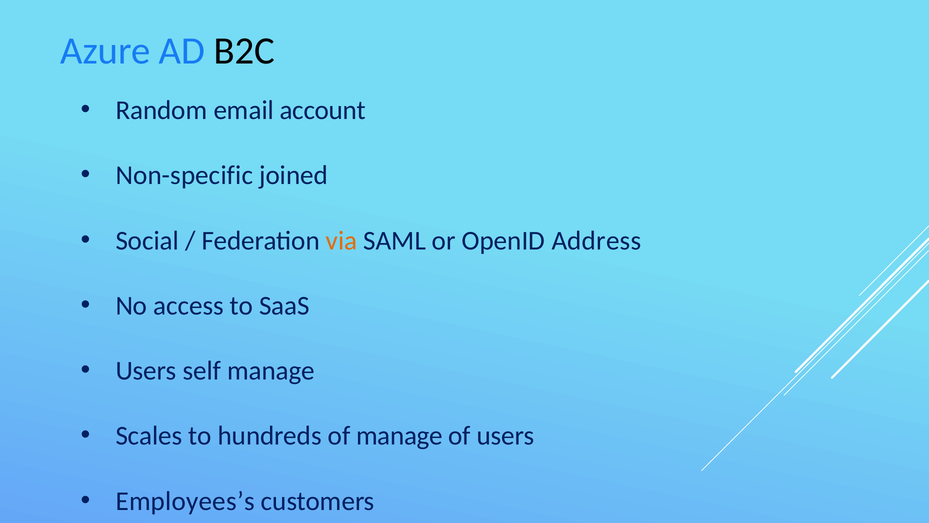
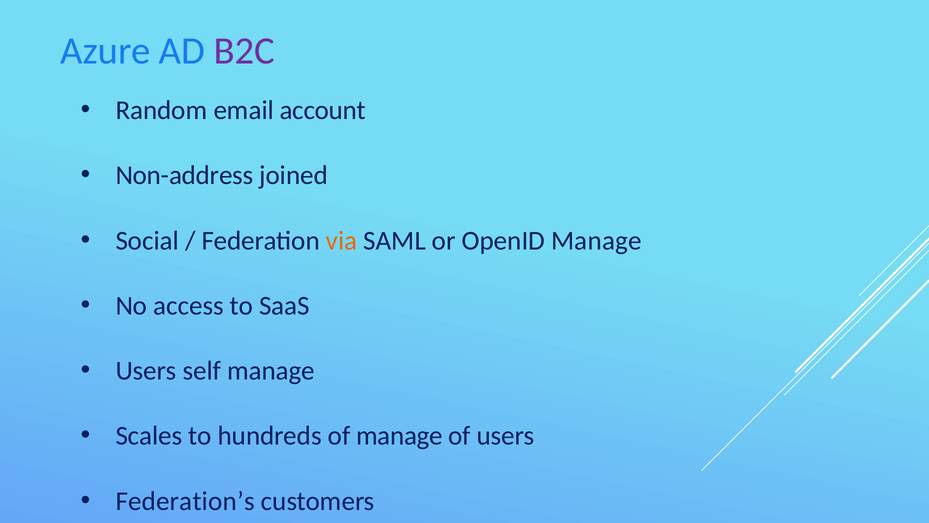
B2C colour: black -> purple
Non-specific: Non-specific -> Non-address
OpenID Address: Address -> Manage
Employees’s: Employees’s -> Federation’s
